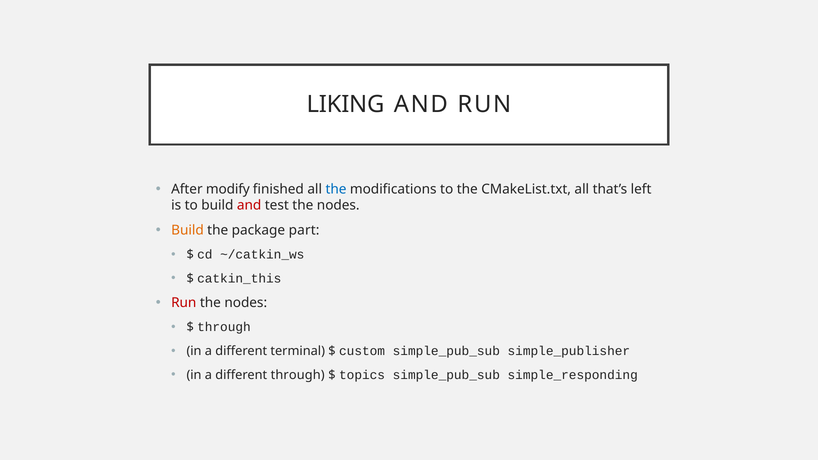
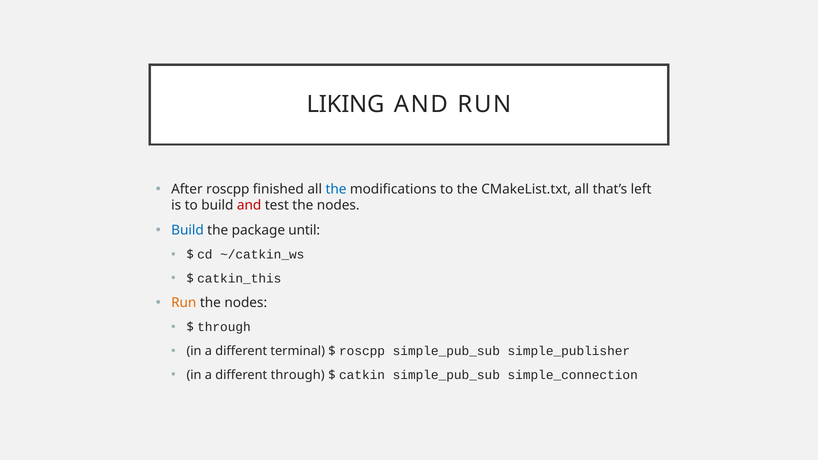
After modify: modify -> roscpp
Build at (187, 230) colour: orange -> blue
part: part -> until
Run at (184, 303) colour: red -> orange
custom at (362, 351): custom -> roscpp
topics: topics -> catkin
simple_responding: simple_responding -> simple_connection
